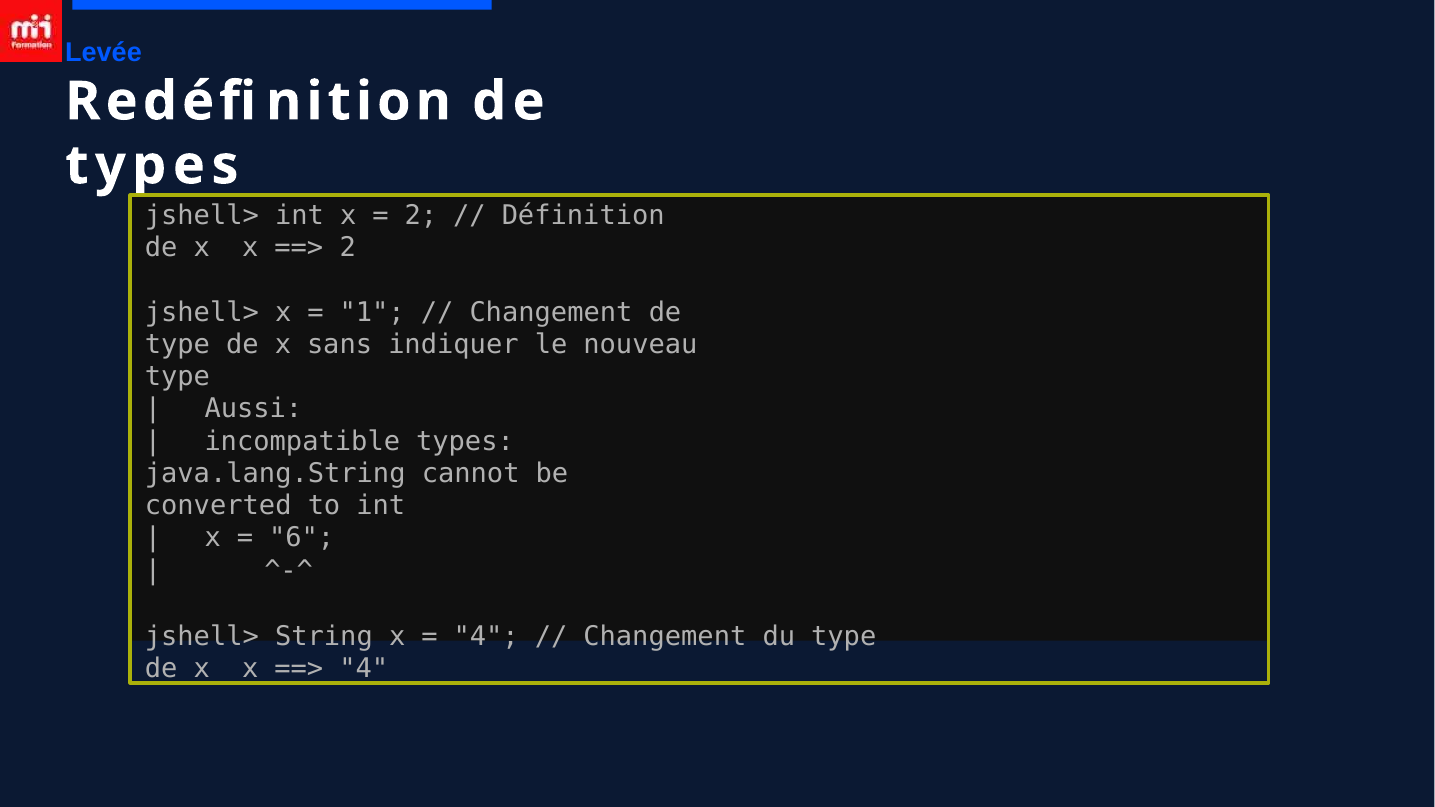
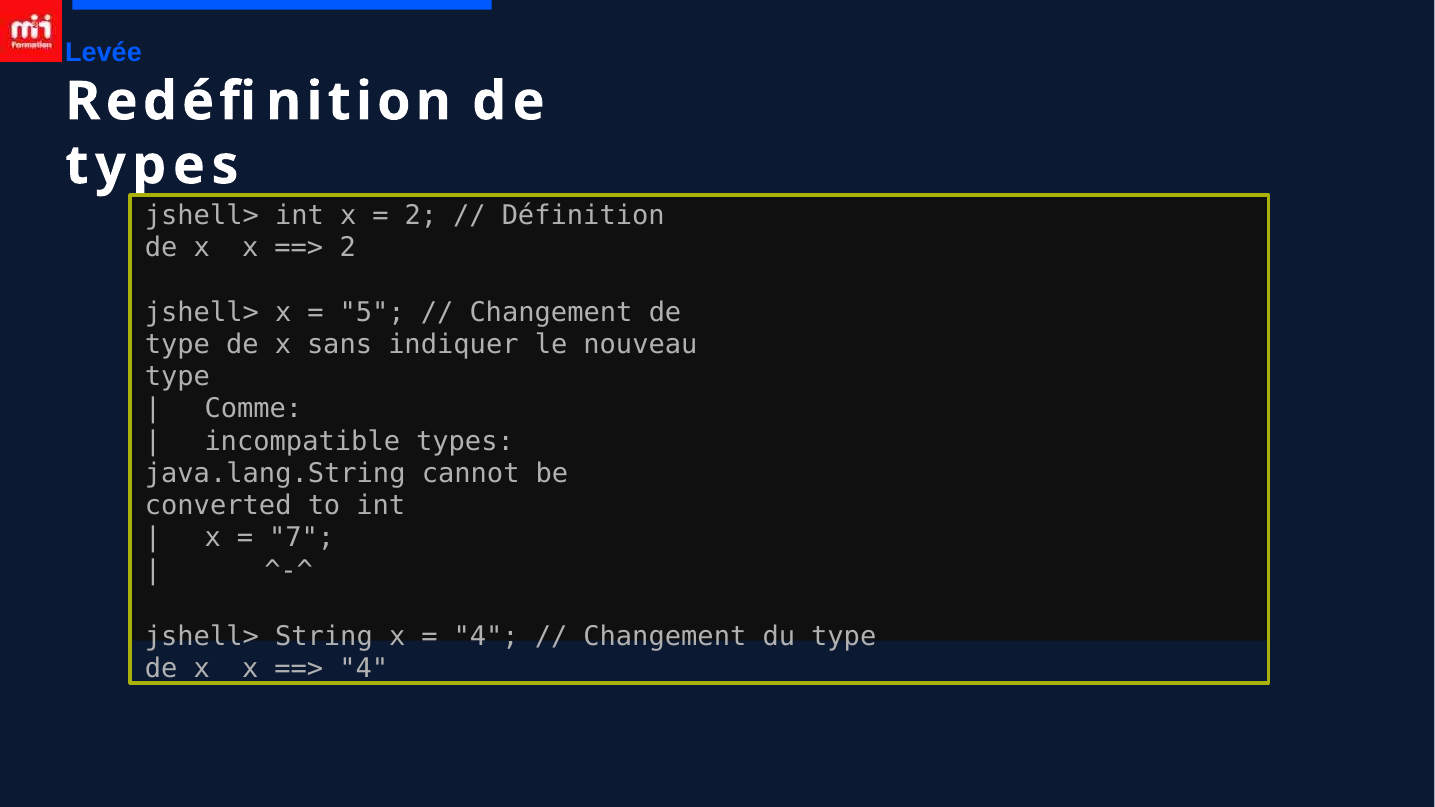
1: 1 -> 5
Aussi: Aussi -> Comme
6: 6 -> 7
